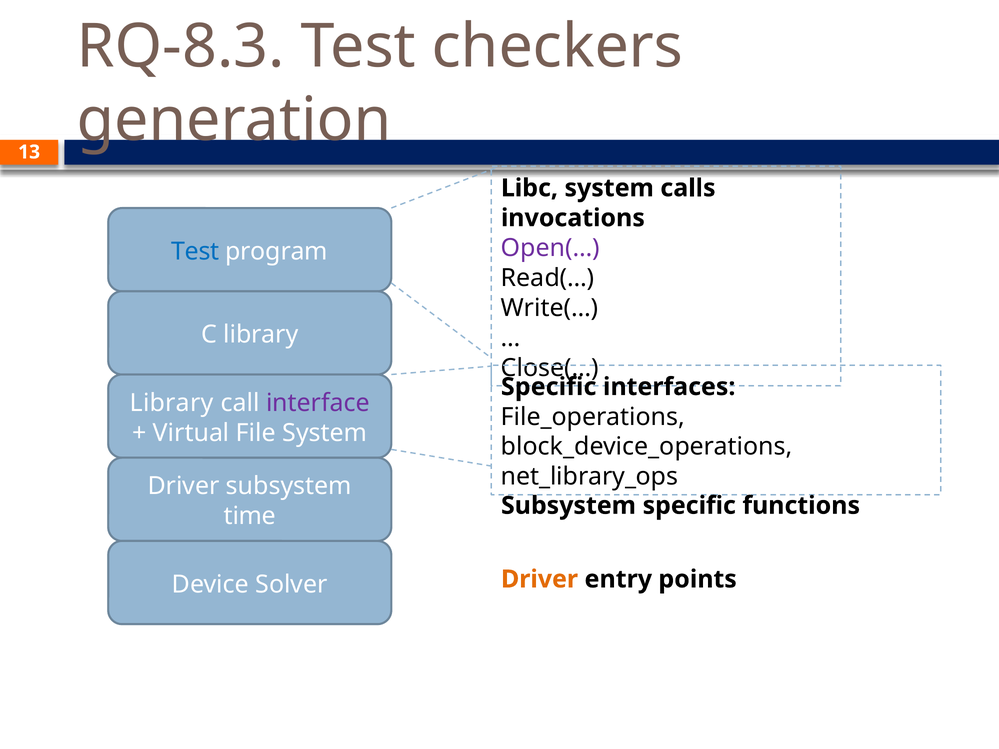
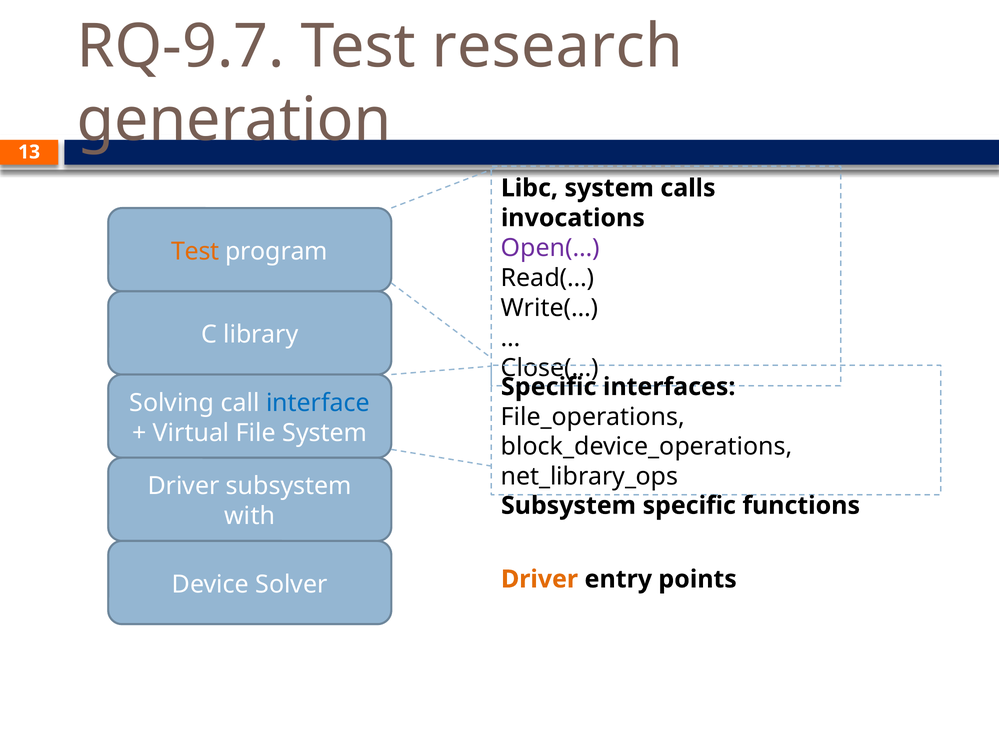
RQ-8.3: RQ-8.3 -> RQ-9.7
checkers: checkers -> research
Test at (195, 251) colour: blue -> orange
Library at (172, 403): Library -> Solving
interface colour: purple -> blue
time: time -> with
